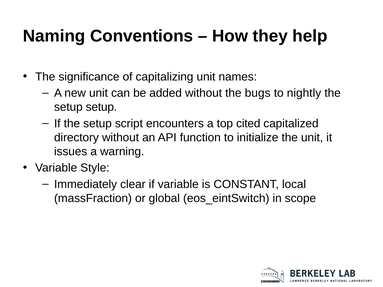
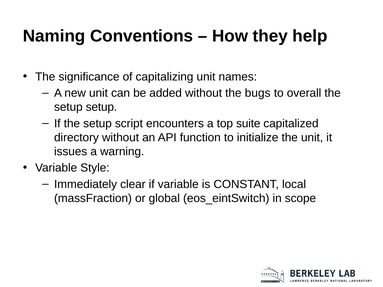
nightly: nightly -> overall
cited: cited -> suite
